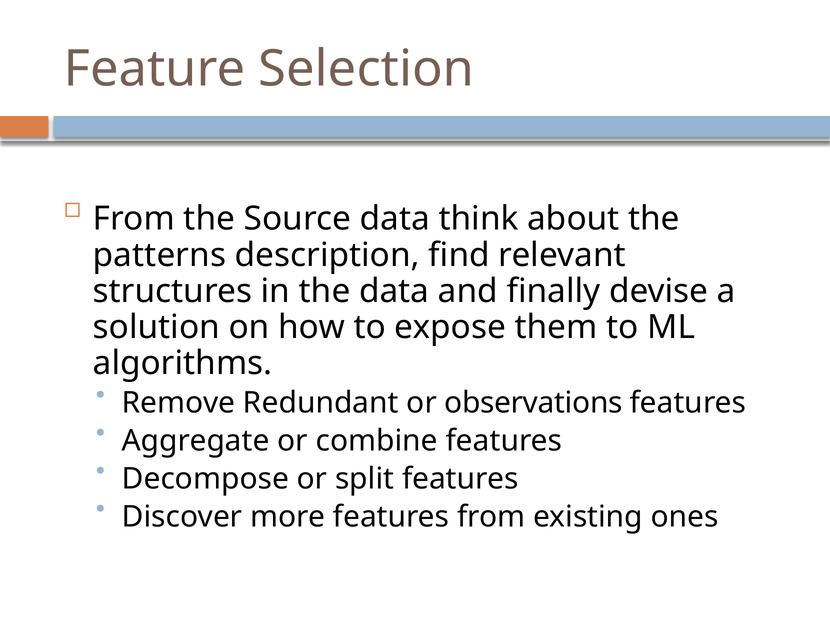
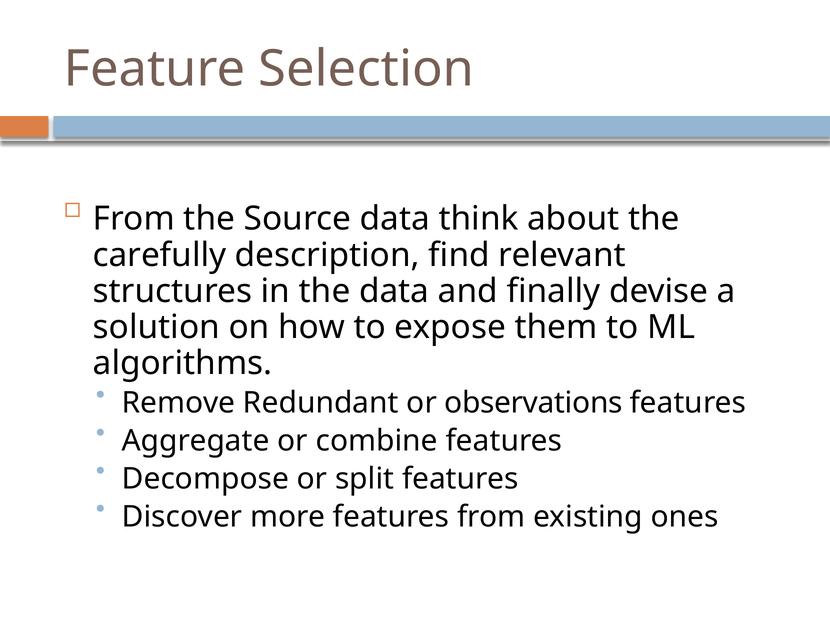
patterns: patterns -> carefully
